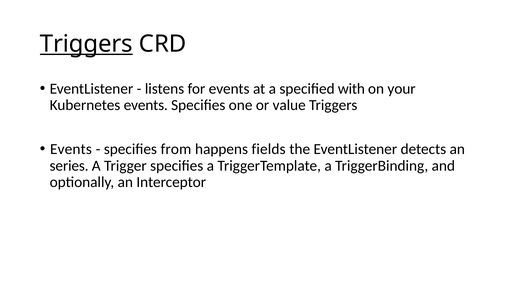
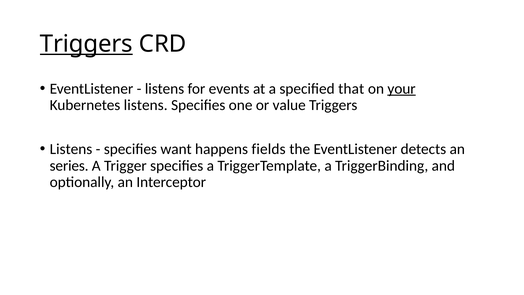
with: with -> that
your underline: none -> present
Kubernetes events: events -> listens
Events at (71, 149): Events -> Listens
from: from -> want
